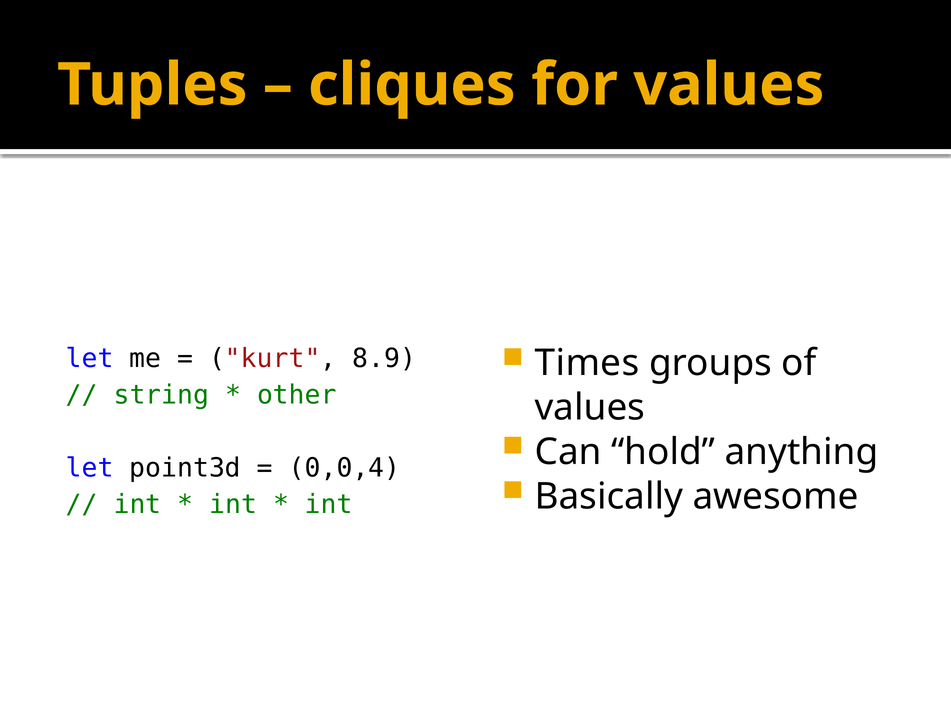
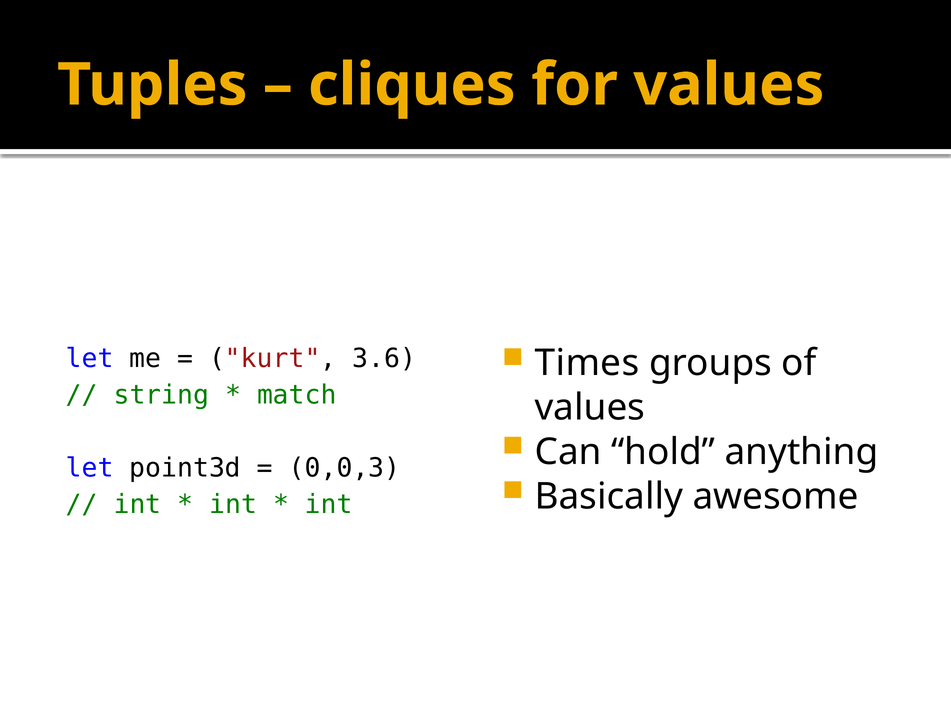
8.9: 8.9 -> 3.6
other: other -> match
0,0,4: 0,0,4 -> 0,0,3
